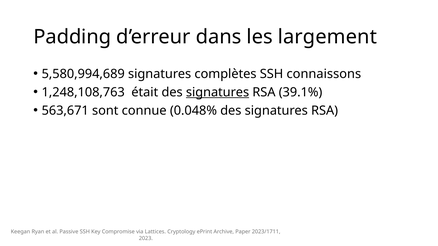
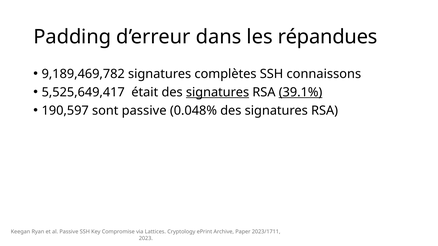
largement: largement -> répandues
5,580,994,689: 5,580,994,689 -> 9,189,469,782
1,248,108,763: 1,248,108,763 -> 5,525,649,417
39.1% underline: none -> present
563,671: 563,671 -> 190,597
sont connue: connue -> passive
